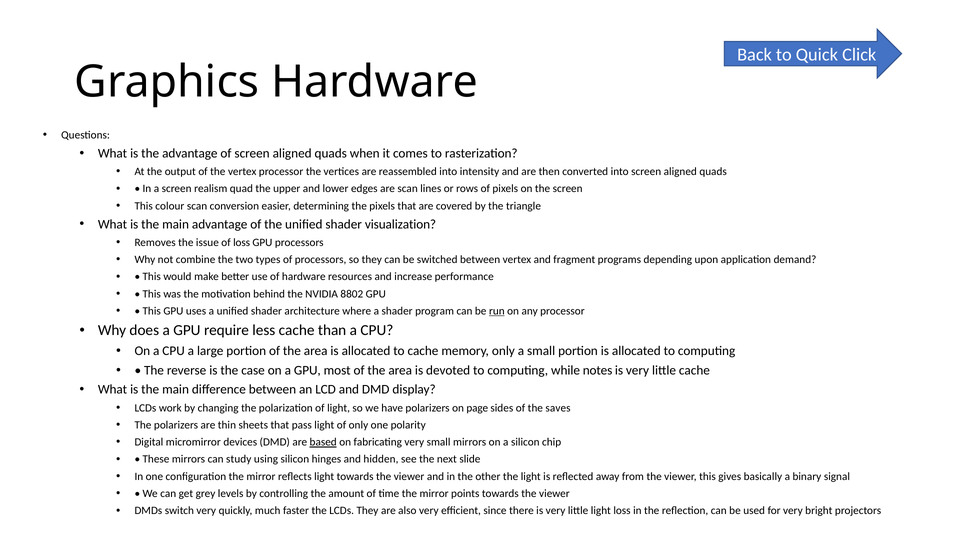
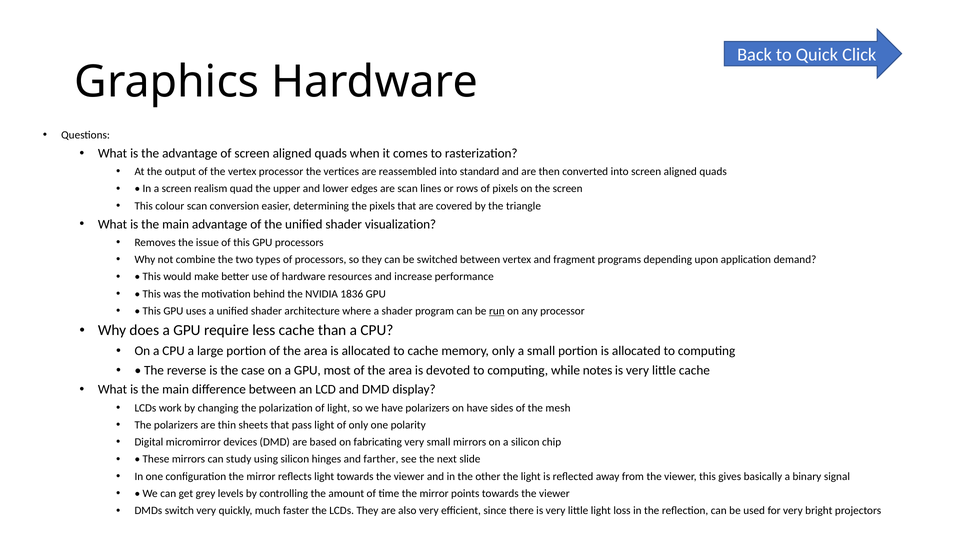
intensity: intensity -> standard
of loss: loss -> this
8802: 8802 -> 1836
on page: page -> have
saves: saves -> mesh
based underline: present -> none
hidden: hidden -> farther
